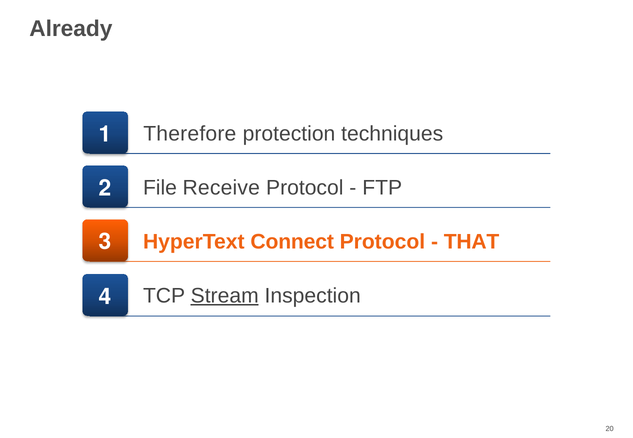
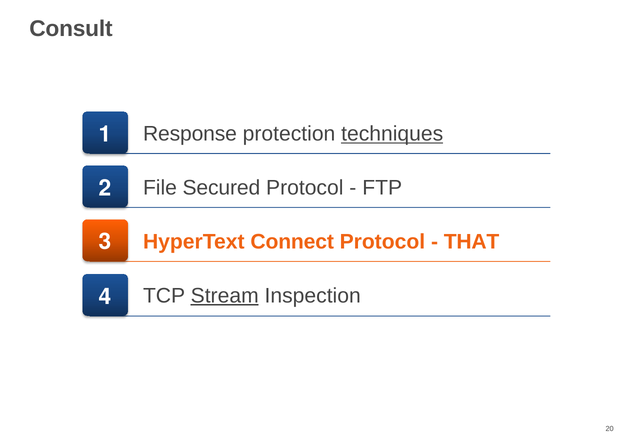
Already: Already -> Consult
Therefore: Therefore -> Response
techniques underline: none -> present
Receive: Receive -> Secured
